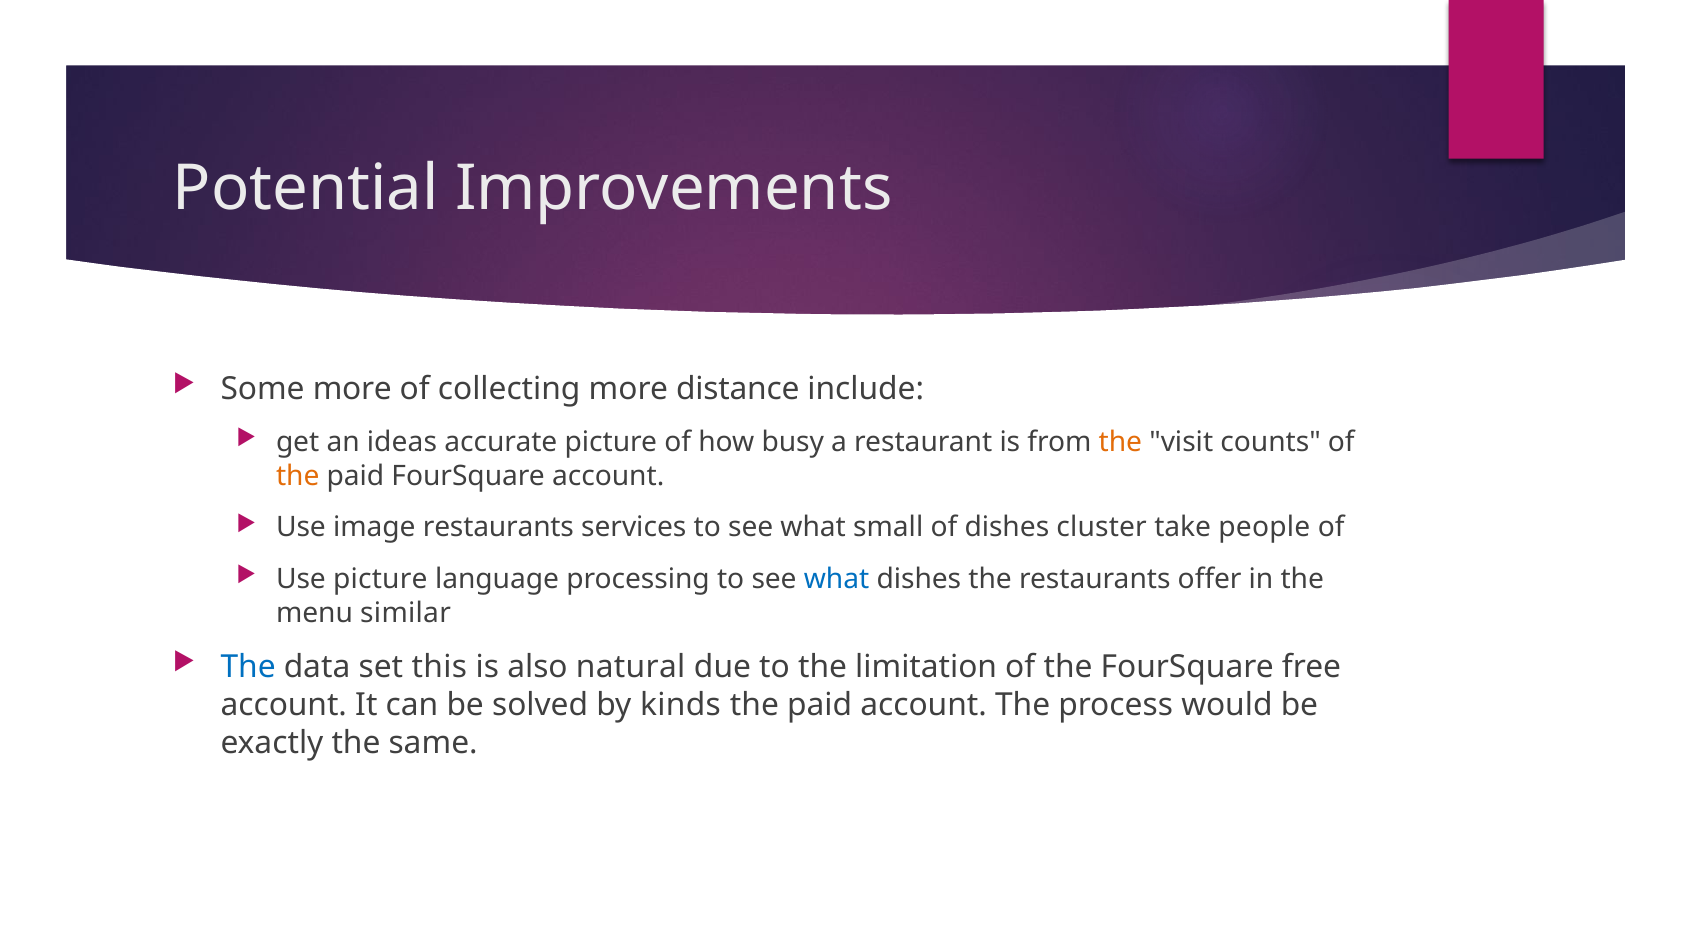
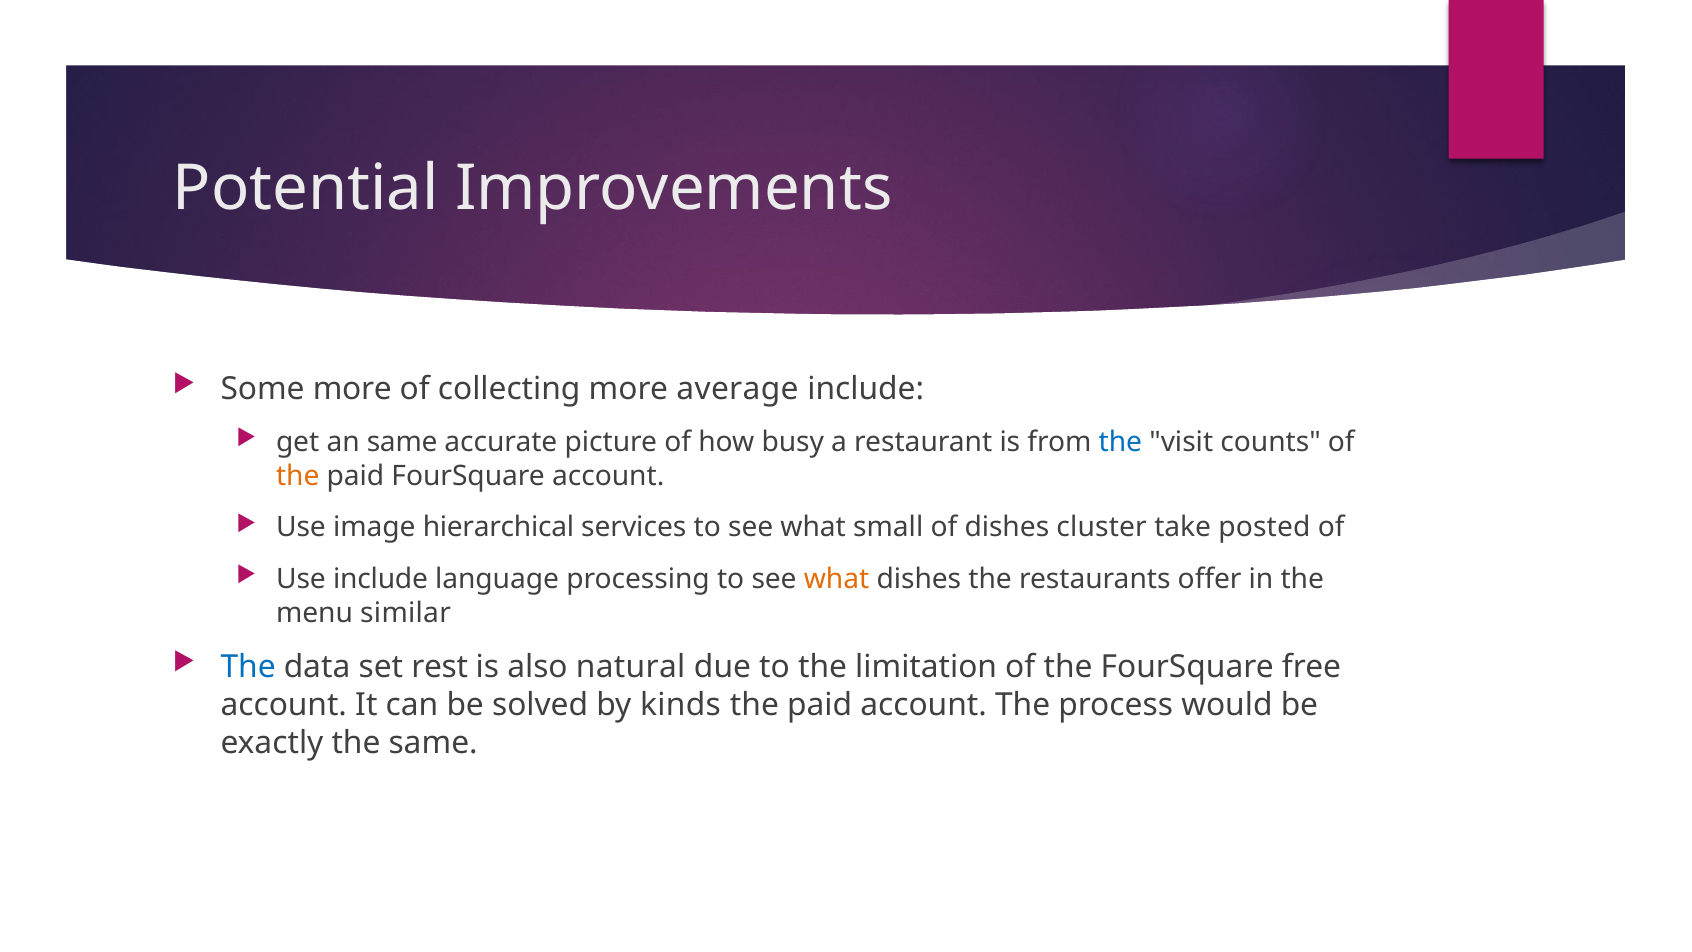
distance: distance -> average
an ideas: ideas -> same
the at (1120, 442) colour: orange -> blue
image restaurants: restaurants -> hierarchical
people: people -> posted
Use picture: picture -> include
what at (837, 579) colour: blue -> orange
this: this -> rest
